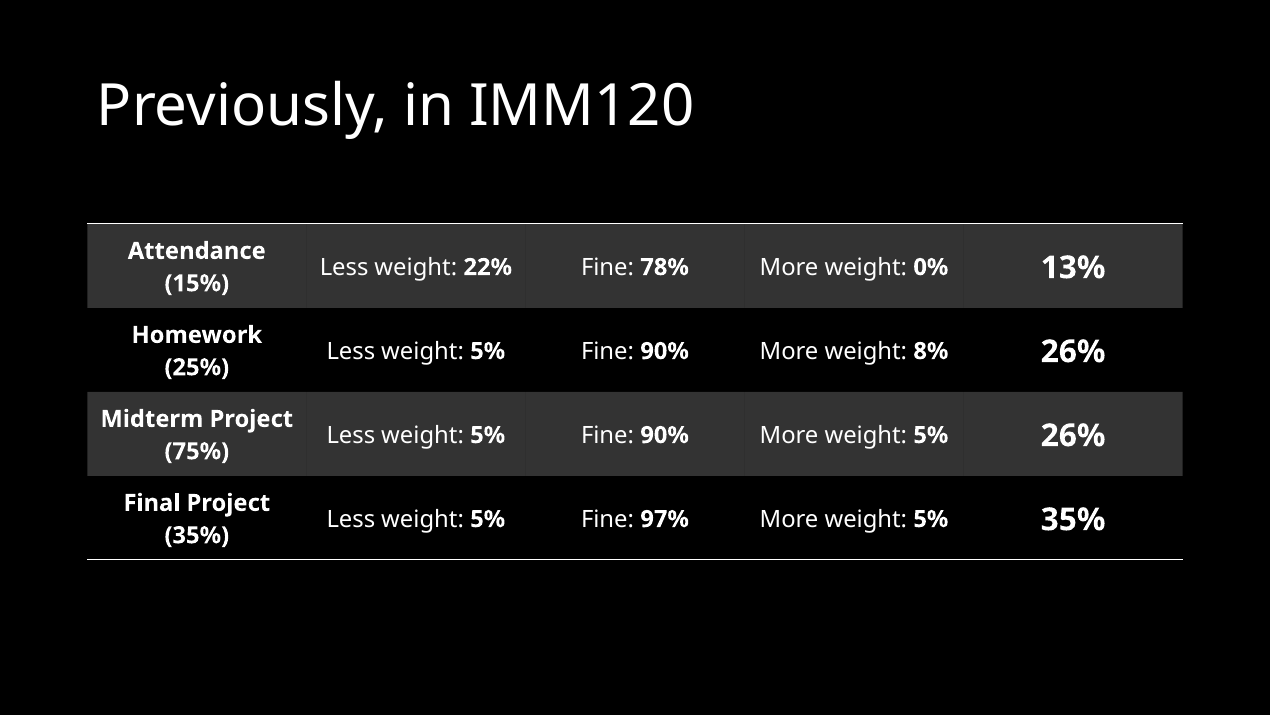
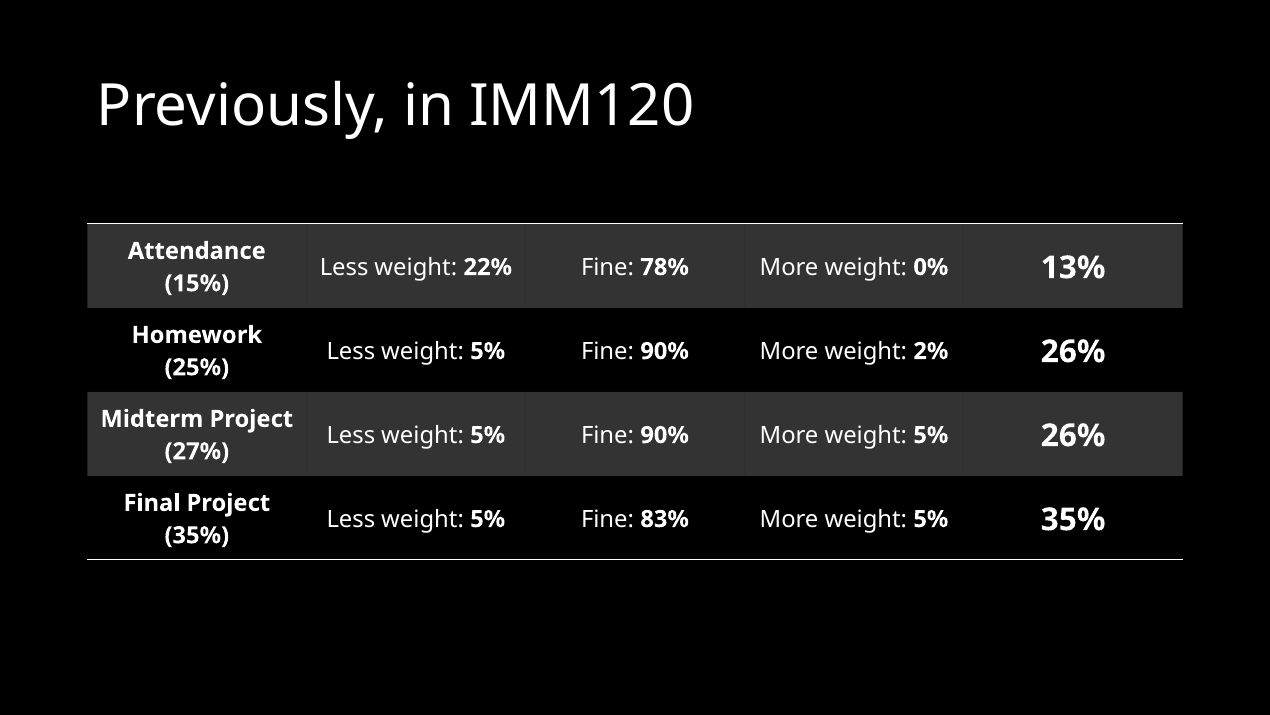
8%: 8% -> 2%
75%: 75% -> 27%
97%: 97% -> 83%
